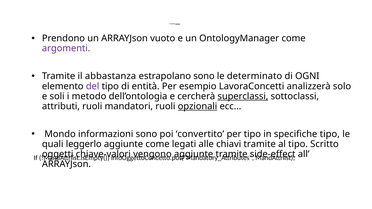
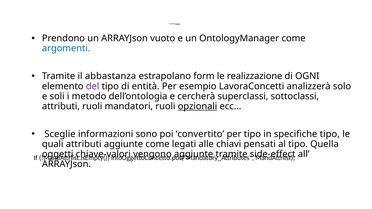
argomenti colour: purple -> blue
estrapolano sono: sono -> form
determinato: determinato -> realizzazione
superclassi underline: present -> none
Mondo: Mondo -> Sceglie
quali leggerlo: leggerlo -> attributi
chiavi tramite: tramite -> pensati
Scritto: Scritto -> Quella
